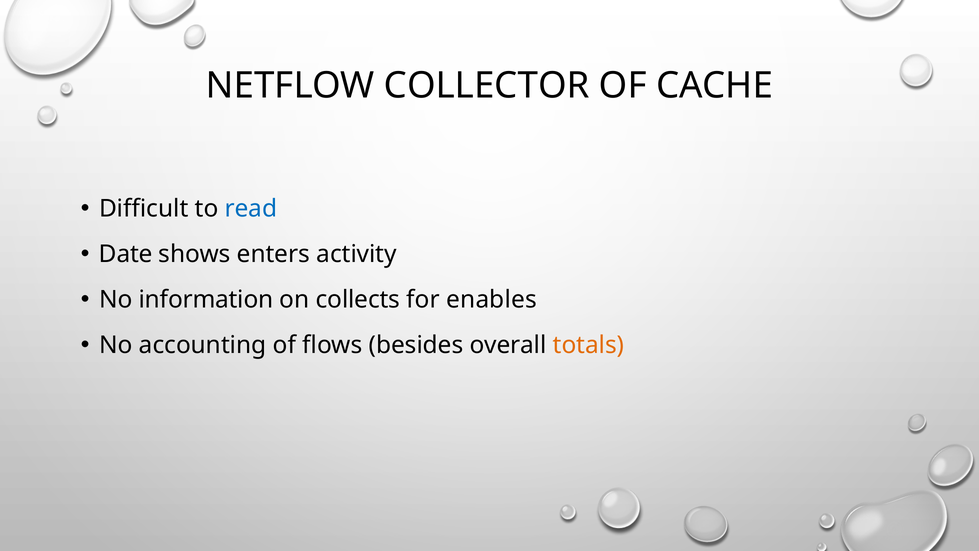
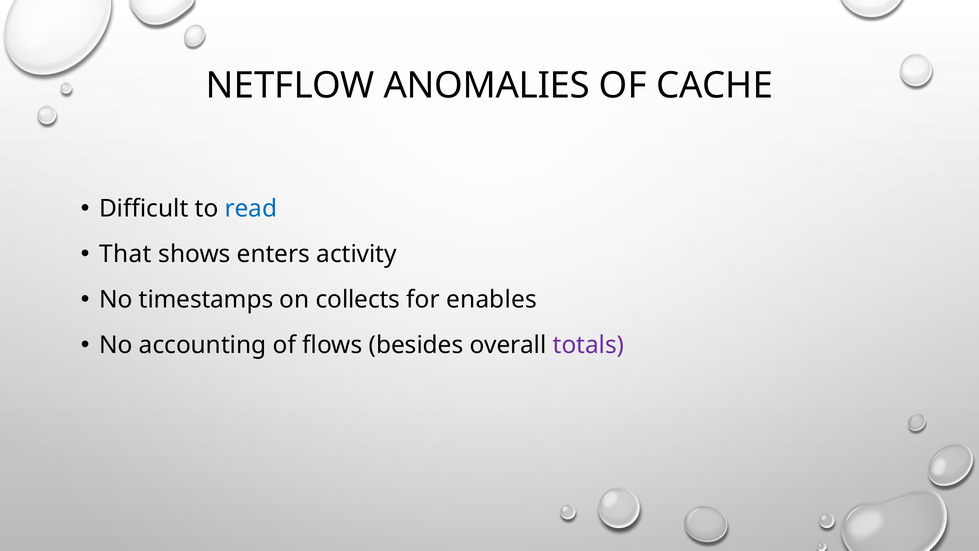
COLLECTOR: COLLECTOR -> ANOMALIES
Date: Date -> That
information: information -> timestamps
totals colour: orange -> purple
